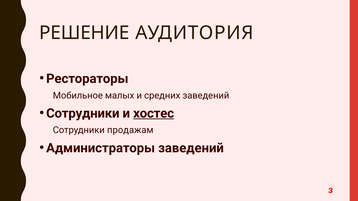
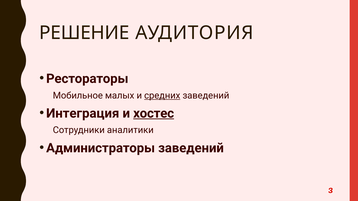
средних underline: none -> present
Сотрудники at (83, 114): Сотрудники -> Интеграция
продажам: продажам -> аналитики
